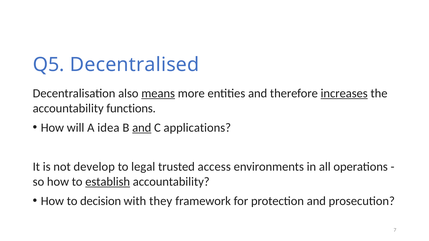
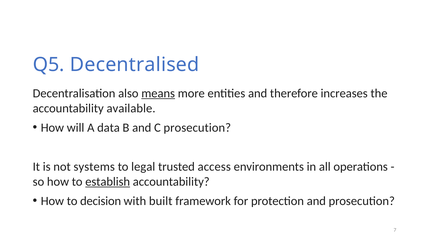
increases underline: present -> none
functions: functions -> available
idea: idea -> data
and at (142, 128) underline: present -> none
C applications: applications -> prosecution
develop: develop -> systems
they: they -> built
